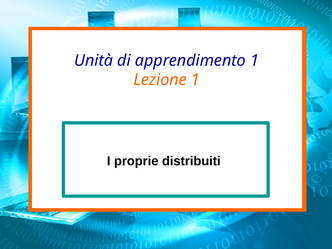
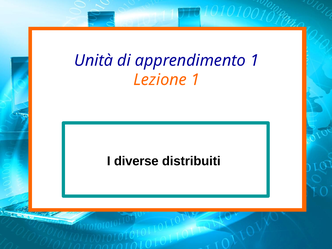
proprie: proprie -> diverse
